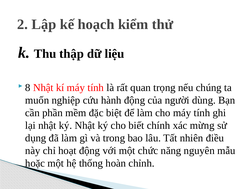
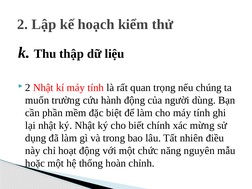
8 at (28, 88): 8 -> 2
nghiệp: nghiệp -> trường
